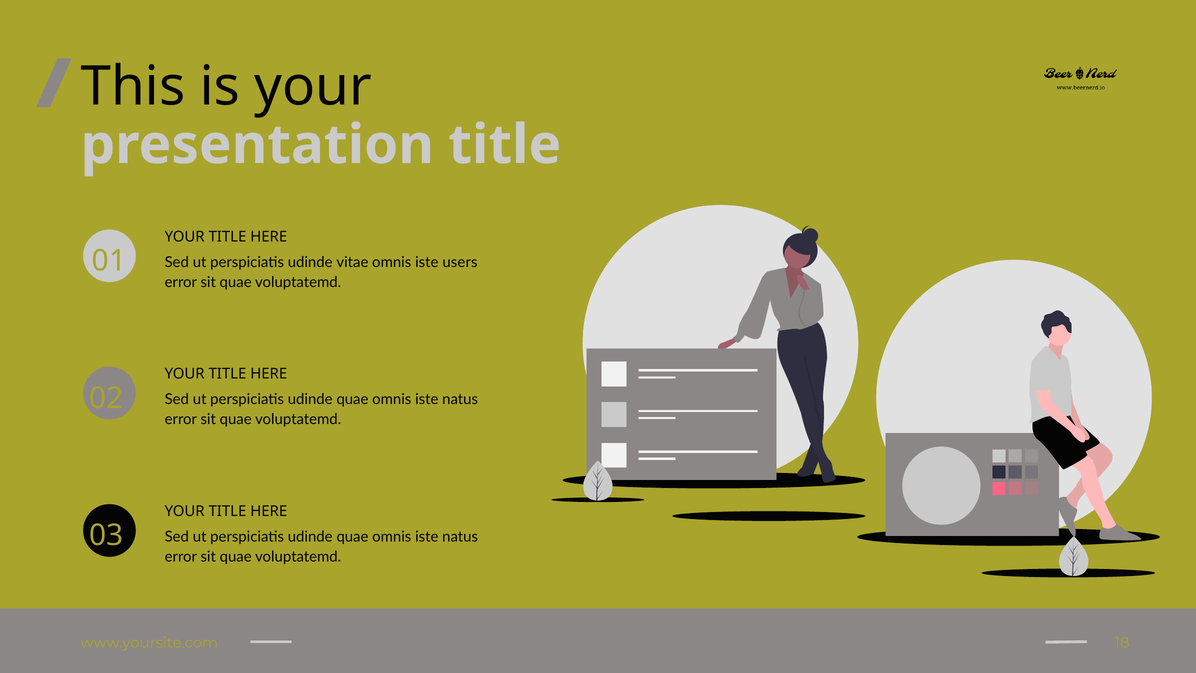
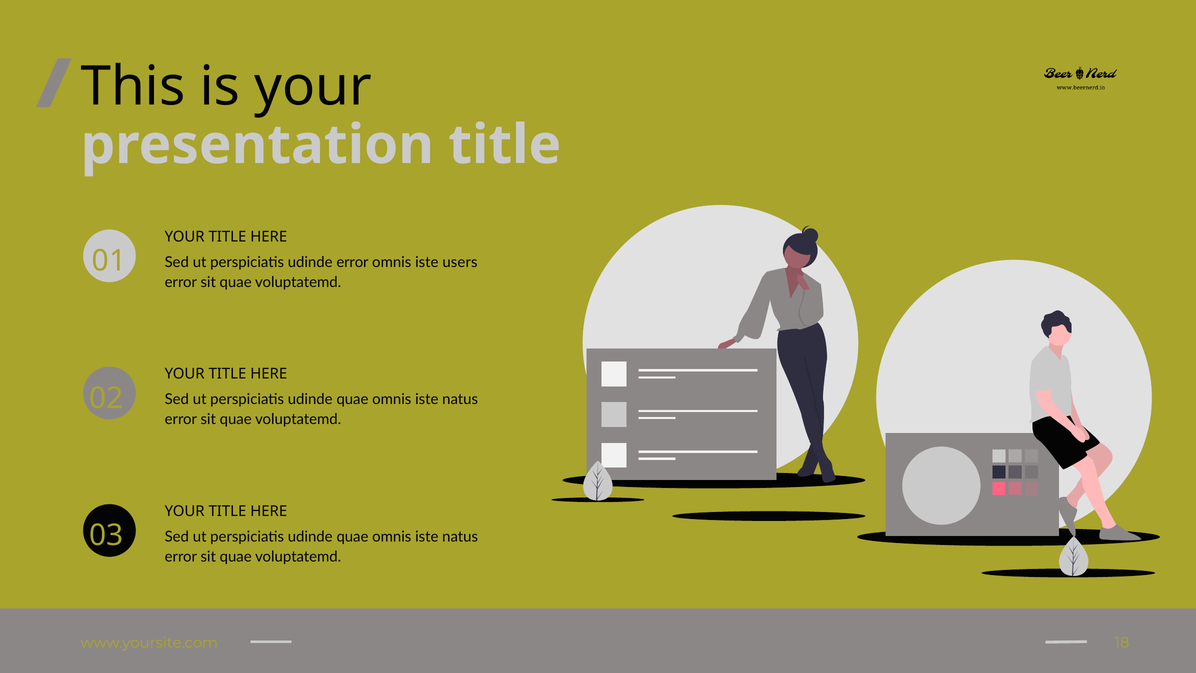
udinde vitae: vitae -> error
